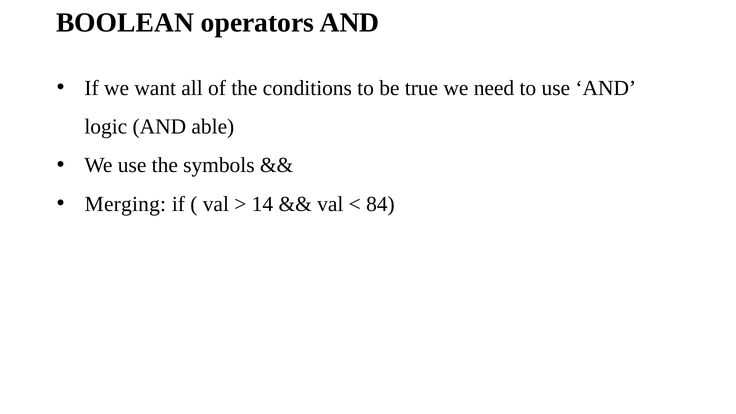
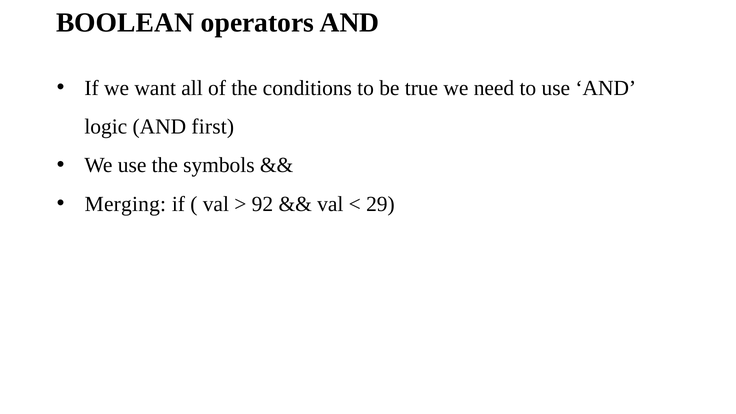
able: able -> first
14: 14 -> 92
84: 84 -> 29
